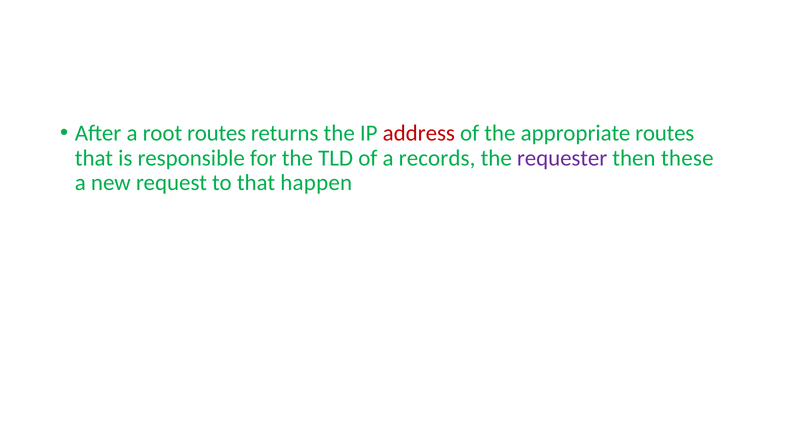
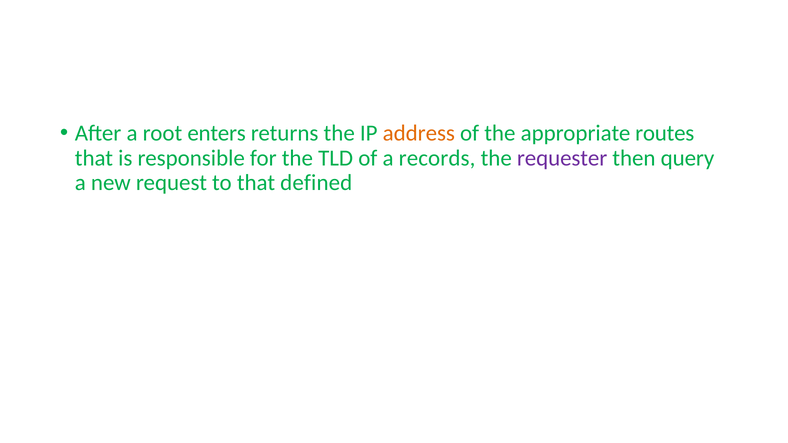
root routes: routes -> enters
address colour: red -> orange
these: these -> query
happen: happen -> defined
